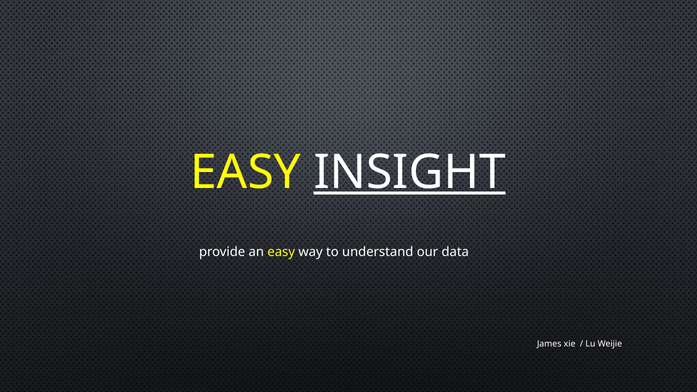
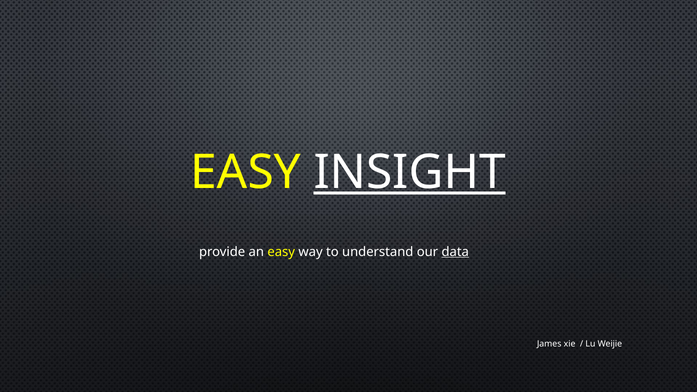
data underline: none -> present
